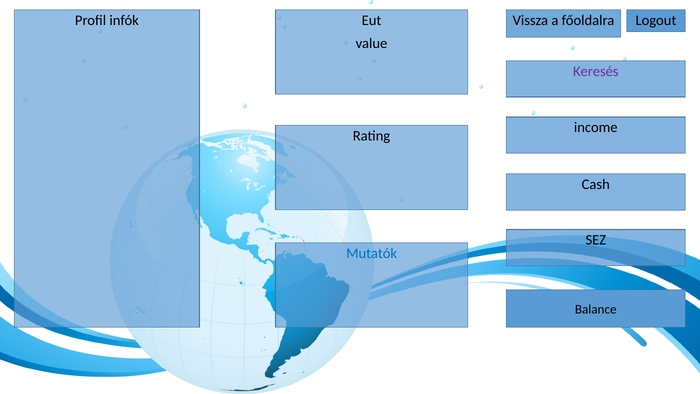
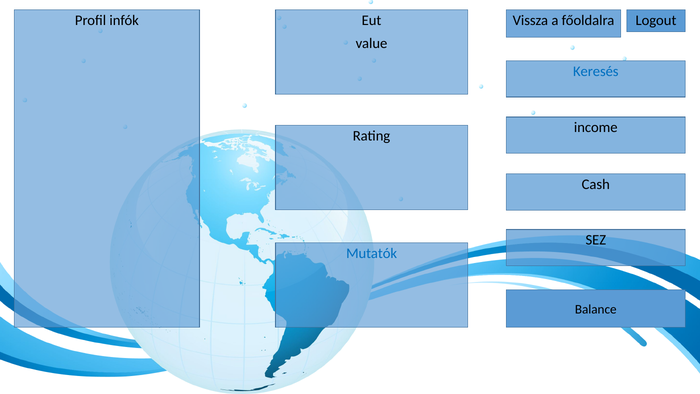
Keresés colour: purple -> blue
